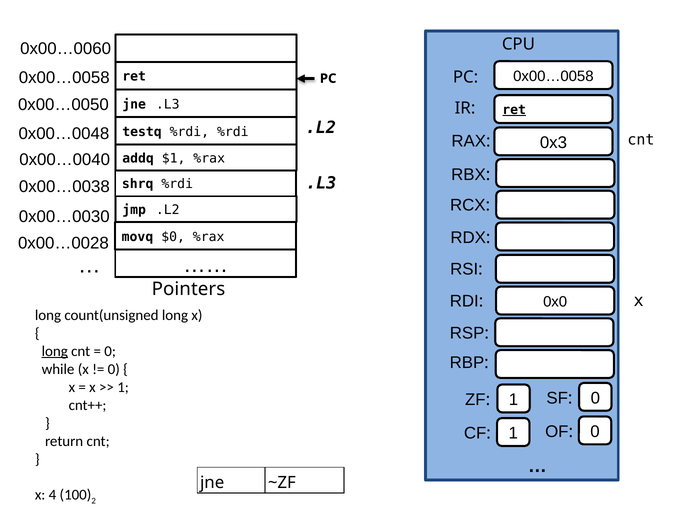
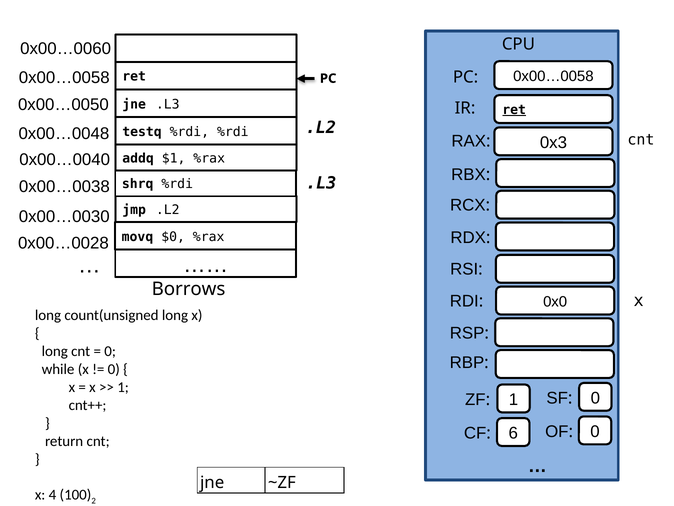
Pointers: Pointers -> Borrows
long at (55, 351) underline: present -> none
1 at (513, 433): 1 -> 6
